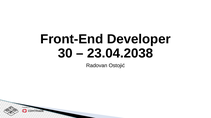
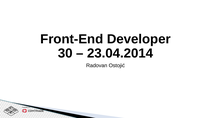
23.04.2038: 23.04.2038 -> 23.04.2014
